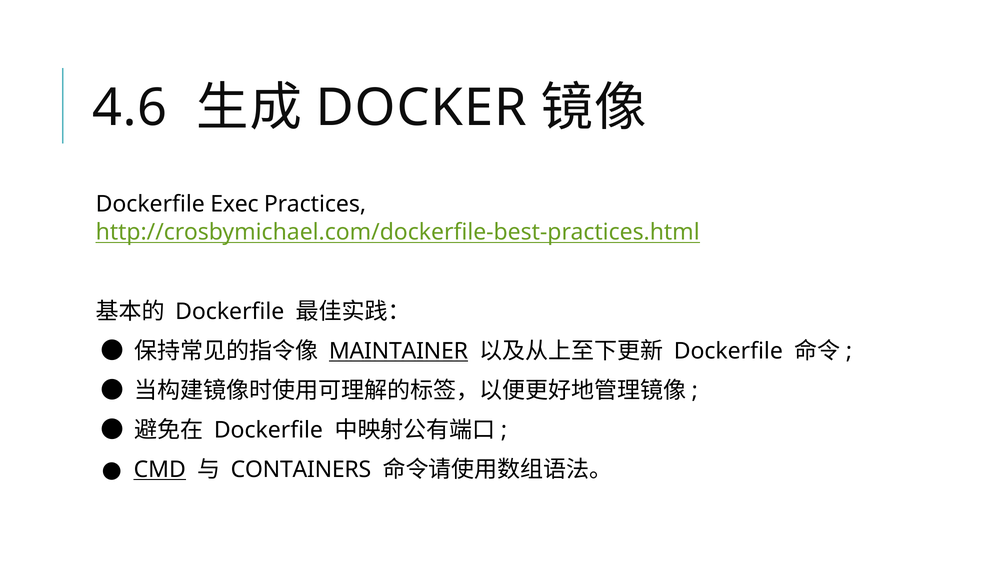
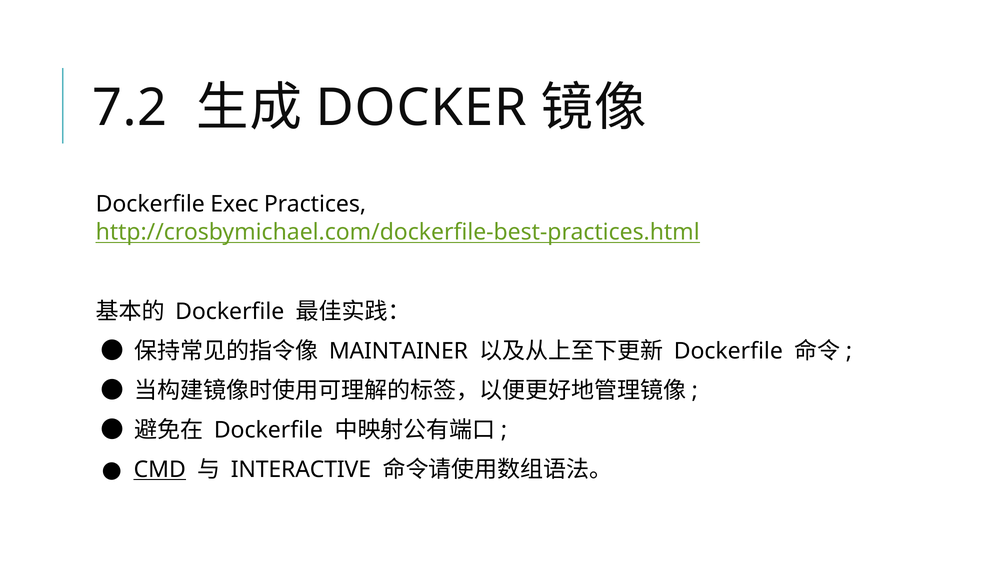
4.6: 4.6 -> 7.2
MAINTAINER underline: present -> none
CONTAINERS: CONTAINERS -> INTERACTIVE
